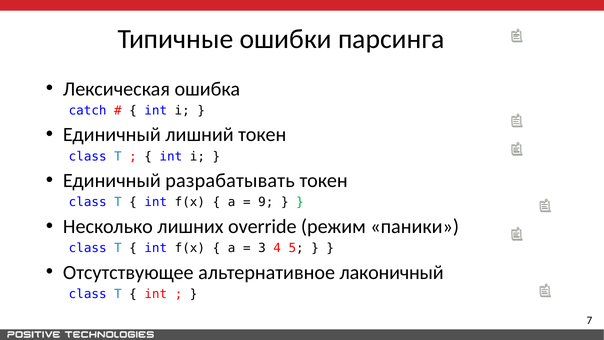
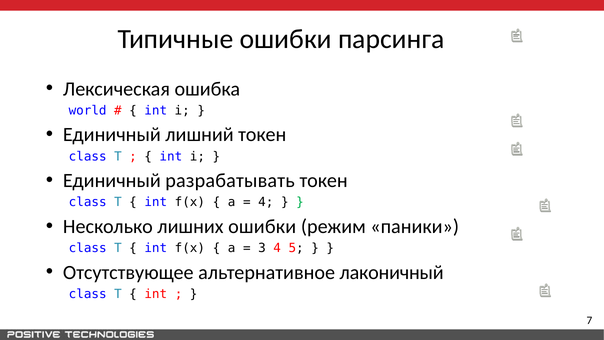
catch: catch -> world
9 at (266, 202): 9 -> 4
лишних override: override -> ошибки
